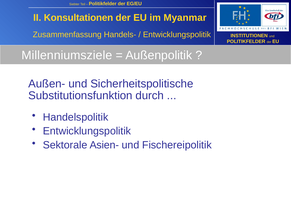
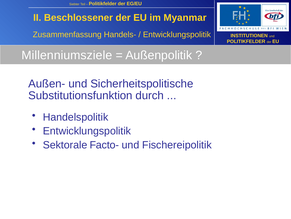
Konsultationen: Konsultationen -> Beschlossener
Asien-: Asien- -> Facto-
